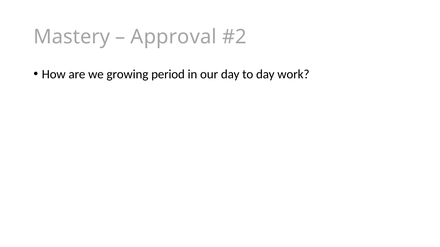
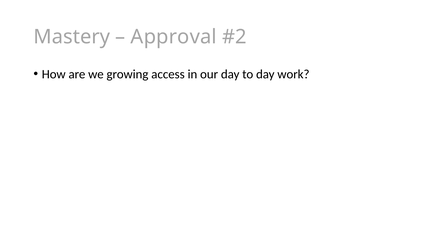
period: period -> access
